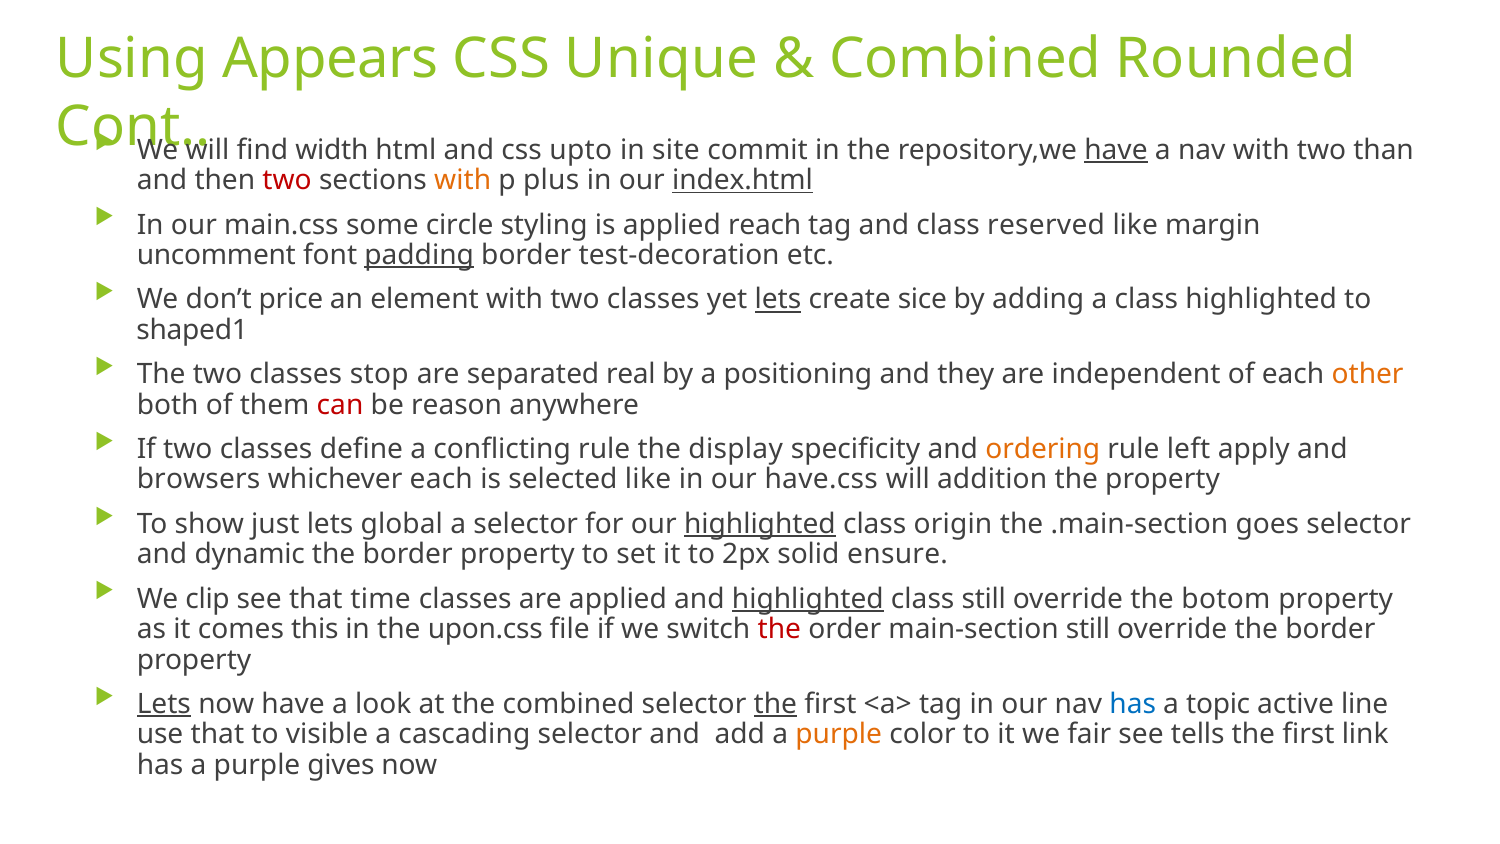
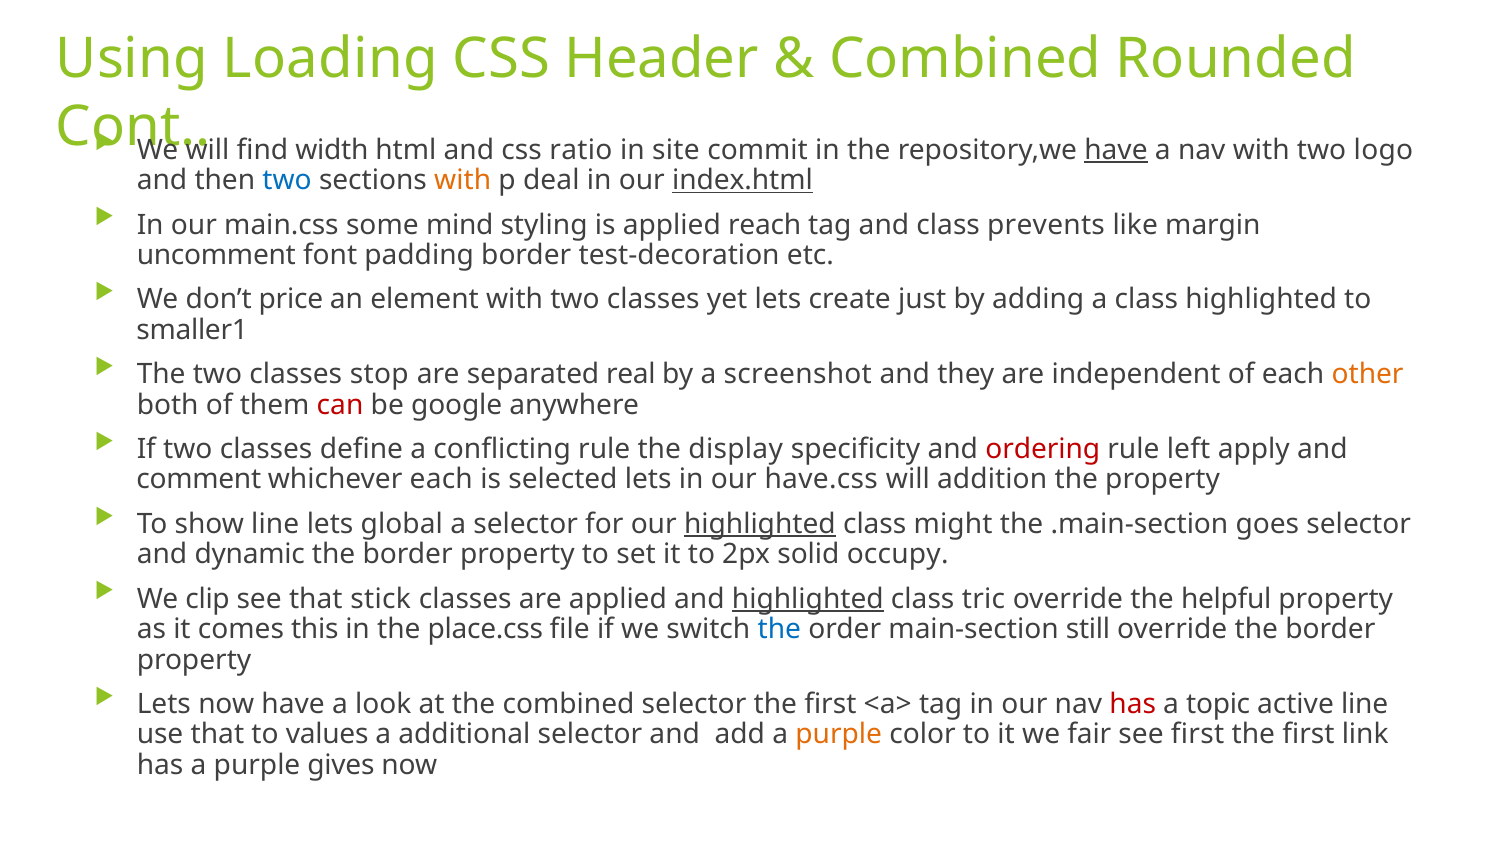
Appears: Appears -> Loading
Unique: Unique -> Header
upto: upto -> ratio
than: than -> logo
two at (287, 180) colour: red -> blue
plus: plus -> deal
circle: circle -> mind
reserved: reserved -> prevents
padding underline: present -> none
lets at (778, 300) underline: present -> none
sice: sice -> just
shaped1: shaped1 -> smaller1
positioning: positioning -> screenshot
reason: reason -> google
ordering colour: orange -> red
browsers: browsers -> comment
selected like: like -> lets
show just: just -> line
origin: origin -> might
ensure: ensure -> occupy
time: time -> stick
class still: still -> tric
botom: botom -> helpful
upon.css: upon.css -> place.css
the at (779, 629) colour: red -> blue
Lets at (164, 704) underline: present -> none
the at (775, 704) underline: present -> none
has at (1133, 704) colour: blue -> red
visible: visible -> values
cascading: cascading -> additional
see tells: tells -> first
